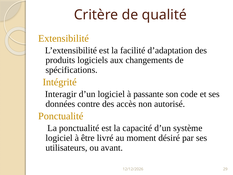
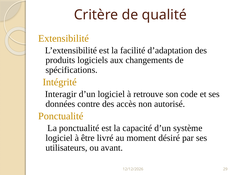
passante: passante -> retrouve
